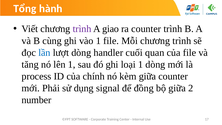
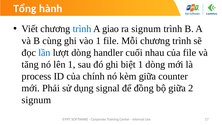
trình at (82, 29) colour: purple -> blue
ra counter: counter -> signum
quan: quan -> nhau
loại: loại -> biệt
number at (36, 100): number -> signum
